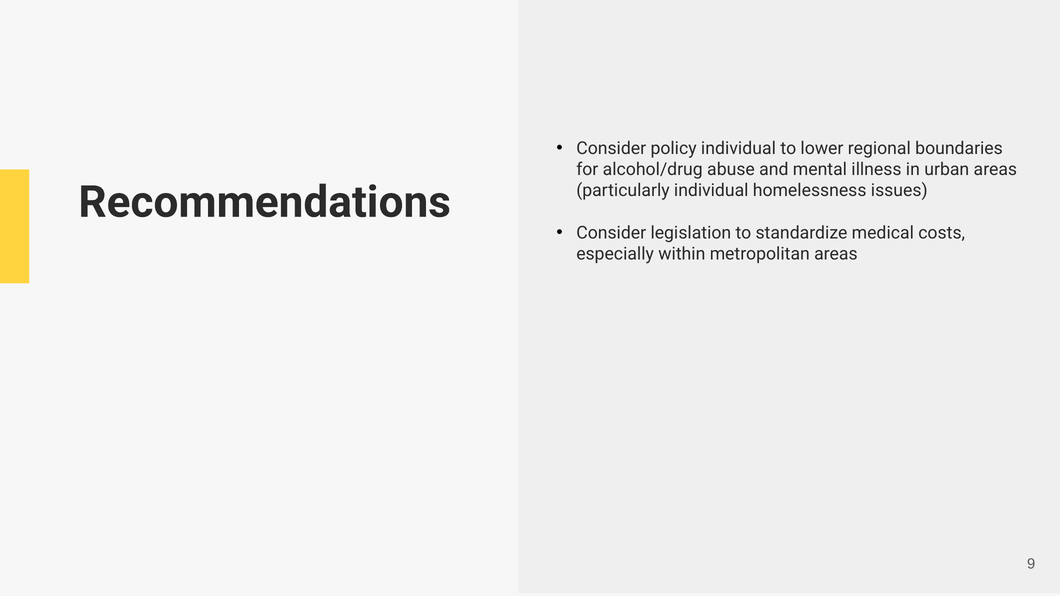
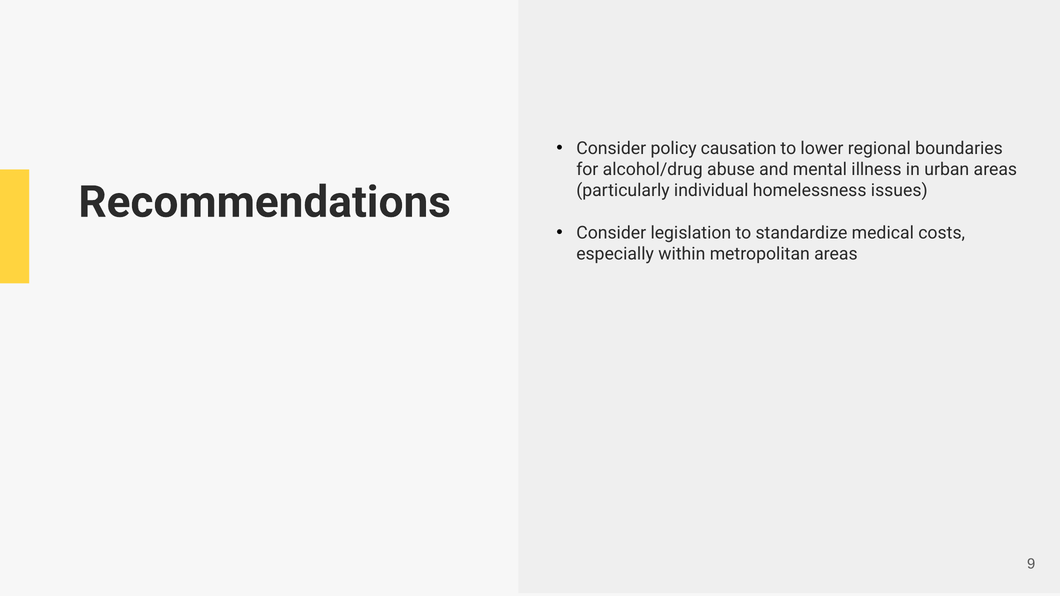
policy individual: individual -> causation
